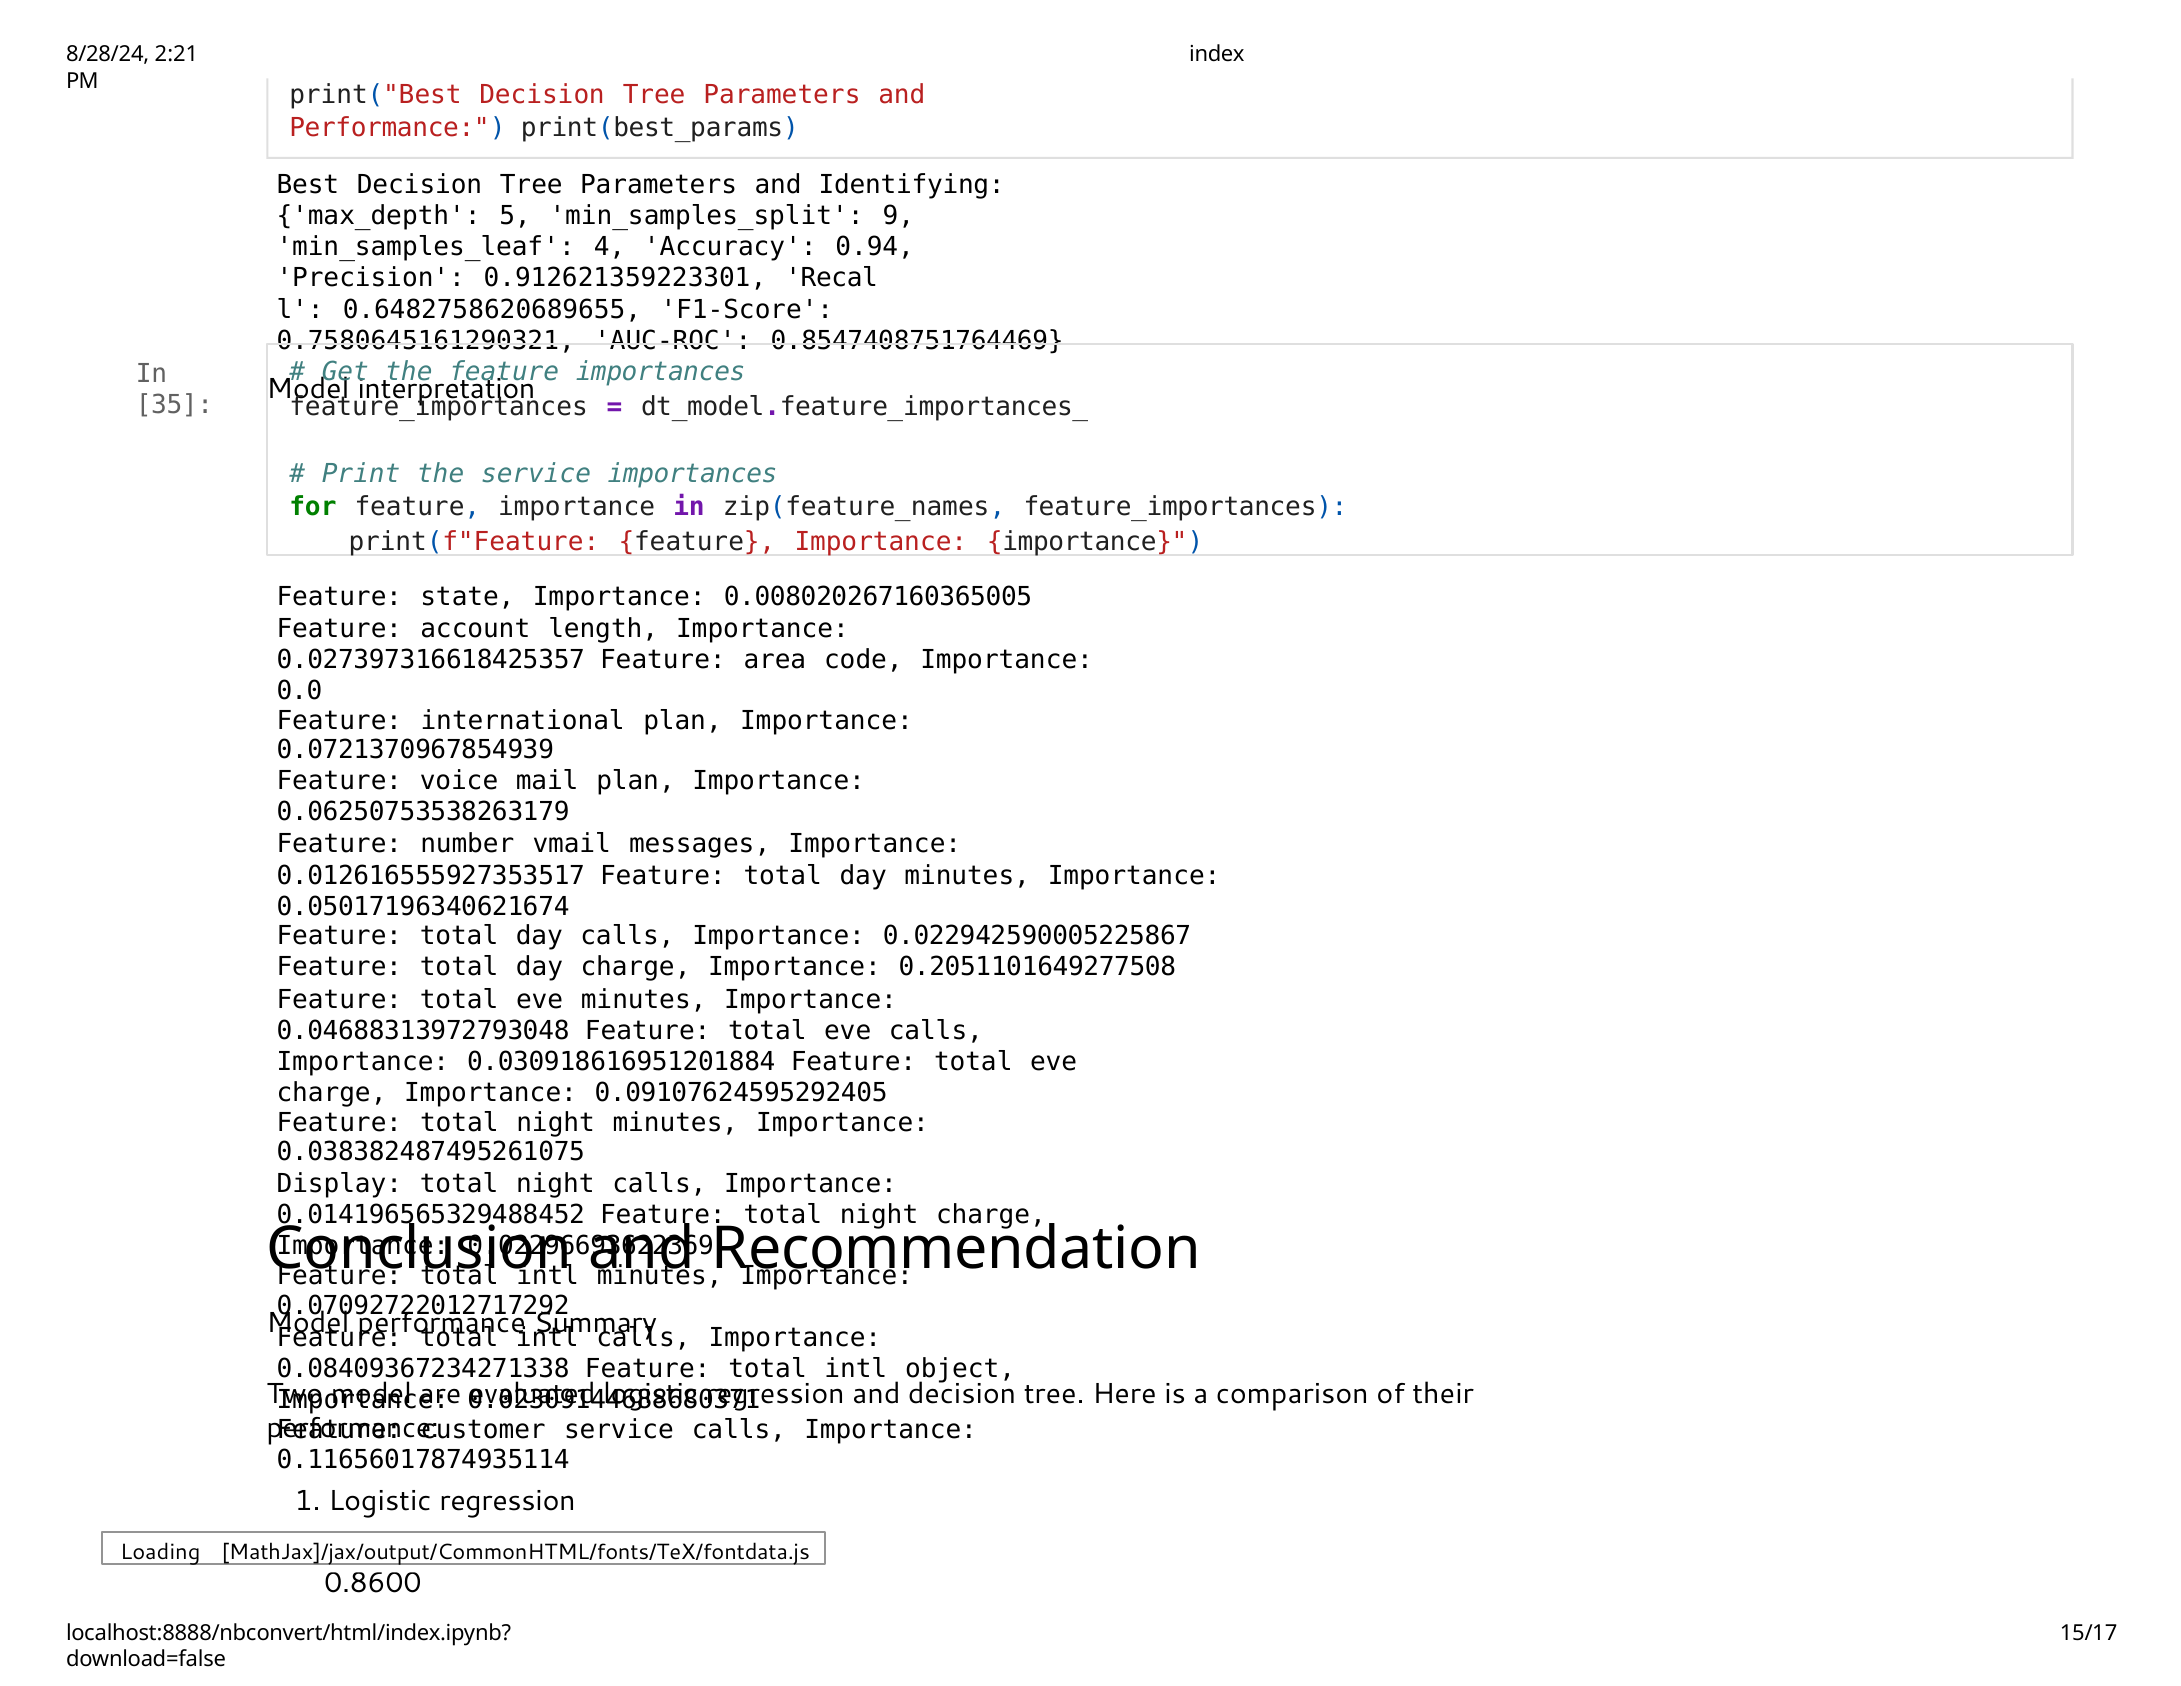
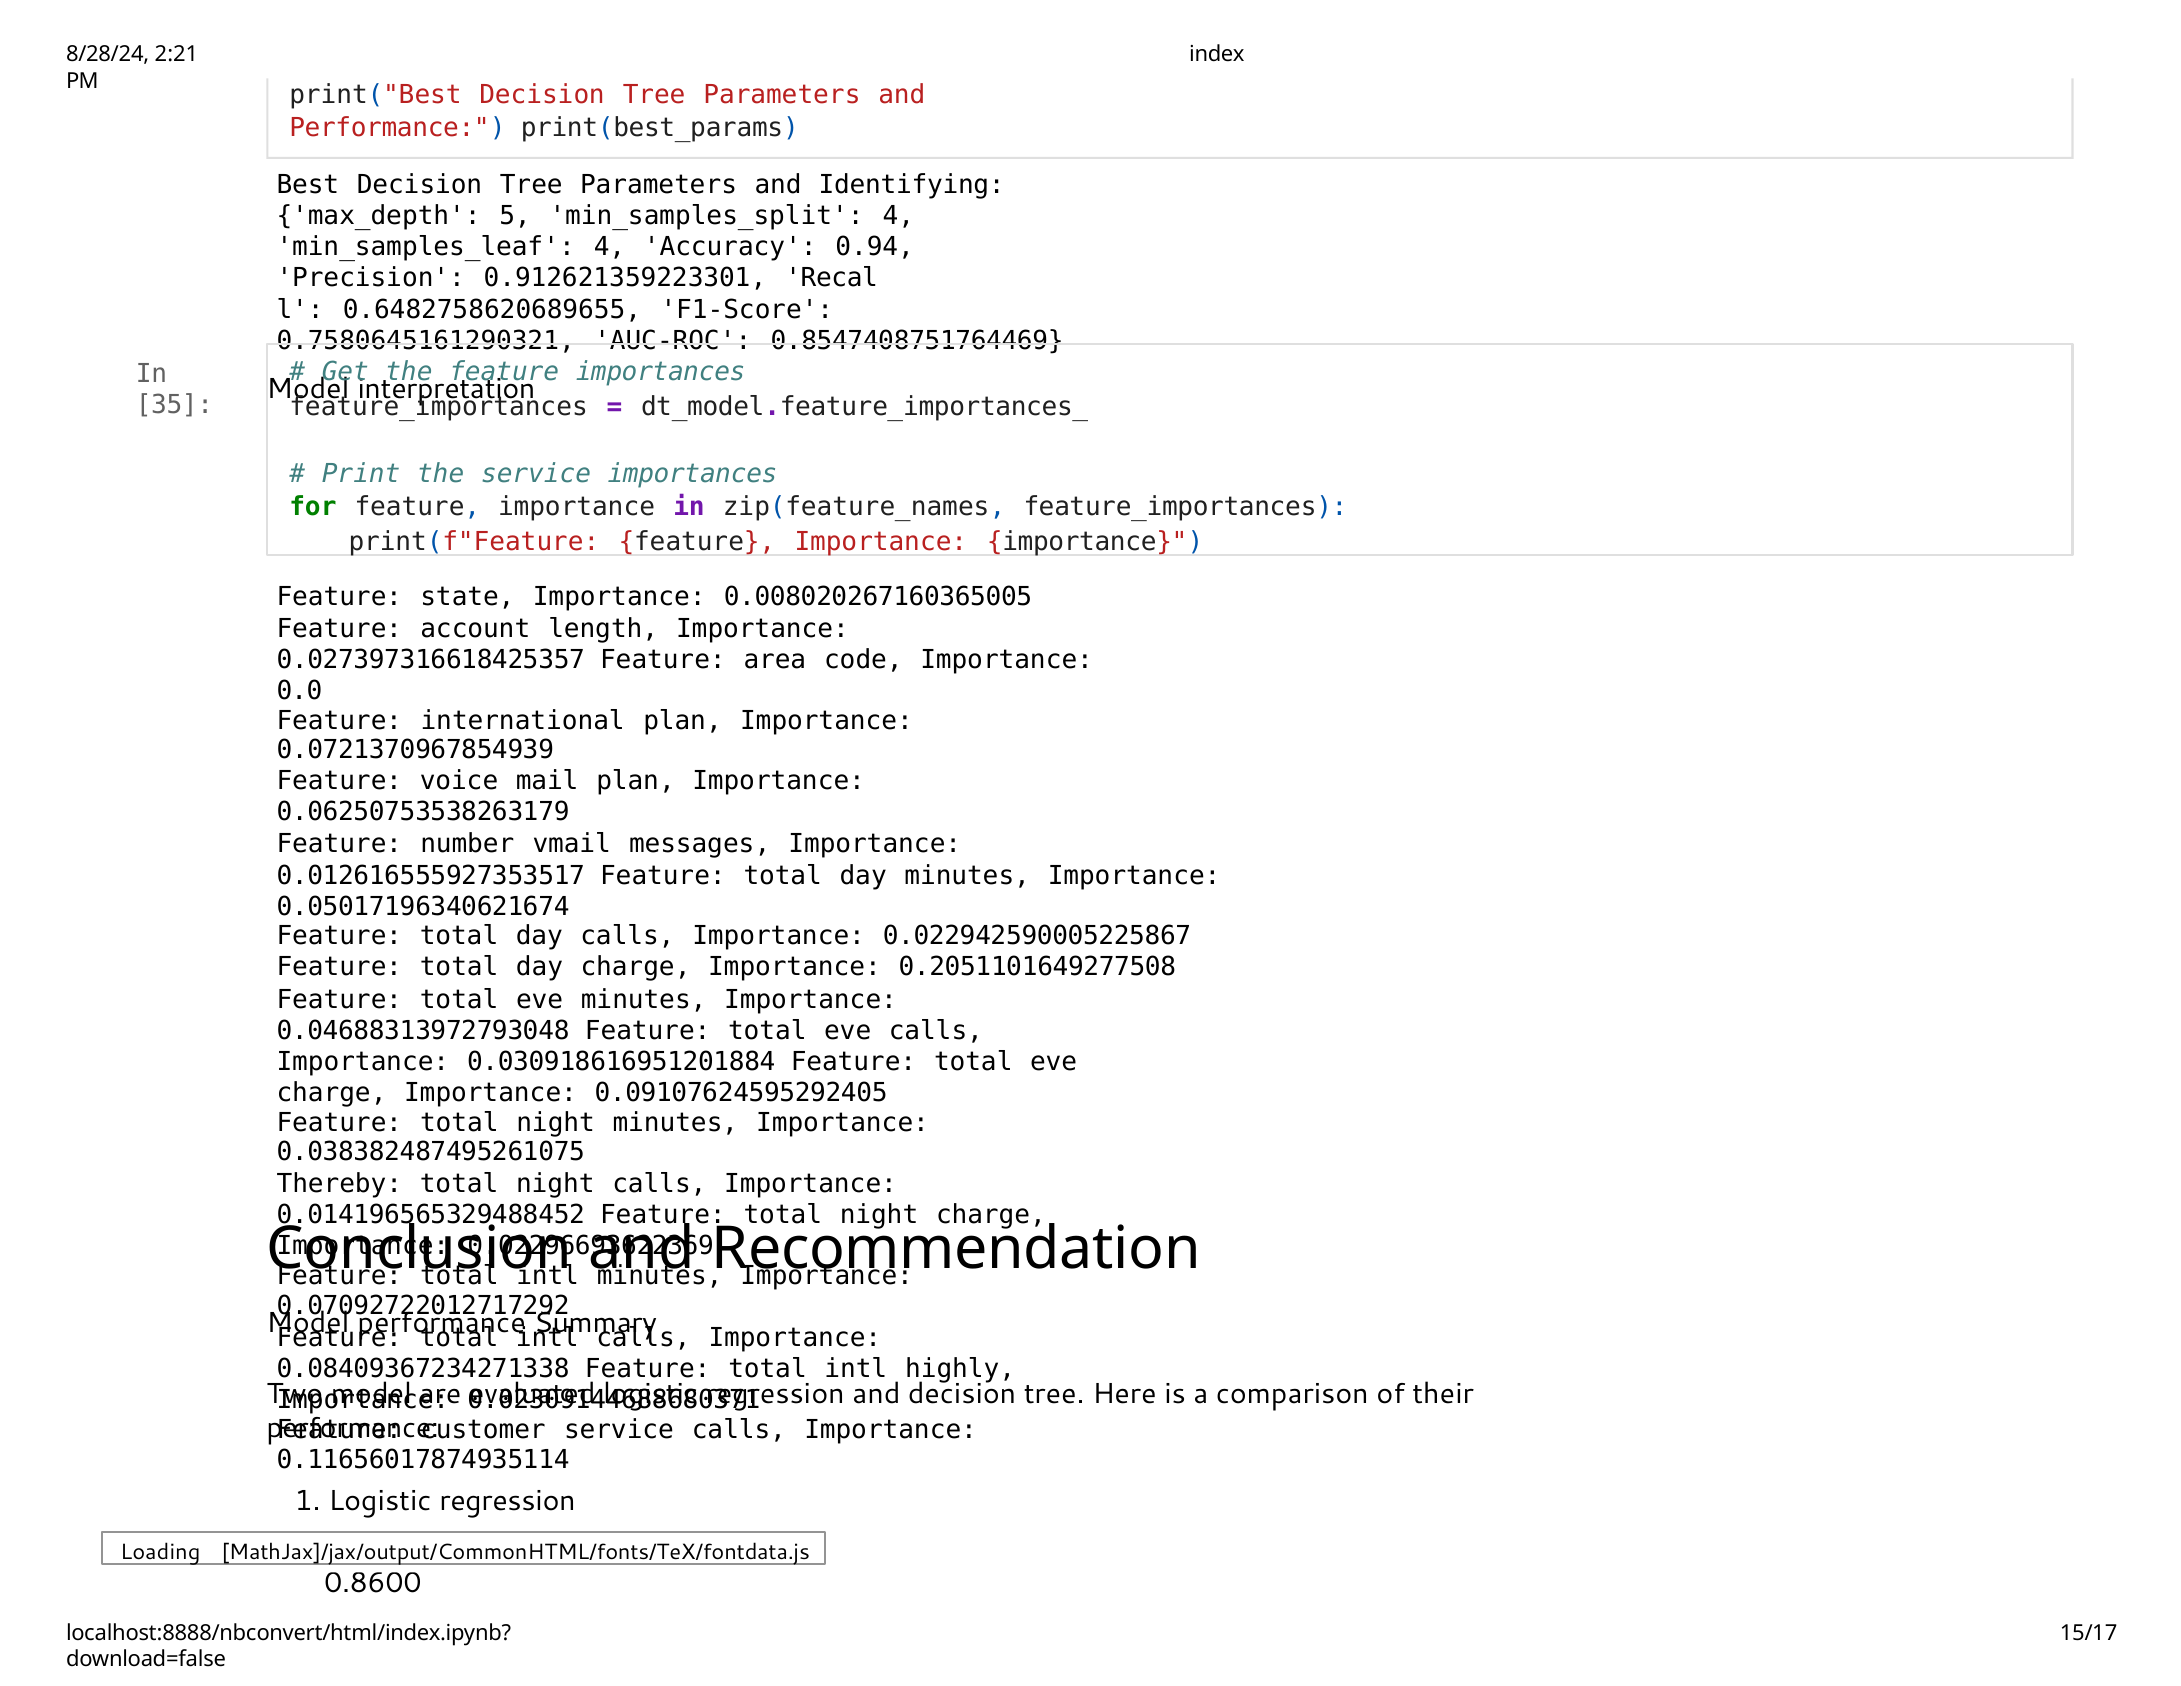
min_samples_split 9: 9 -> 4
Display: Display -> Thereby
object: object -> highly
